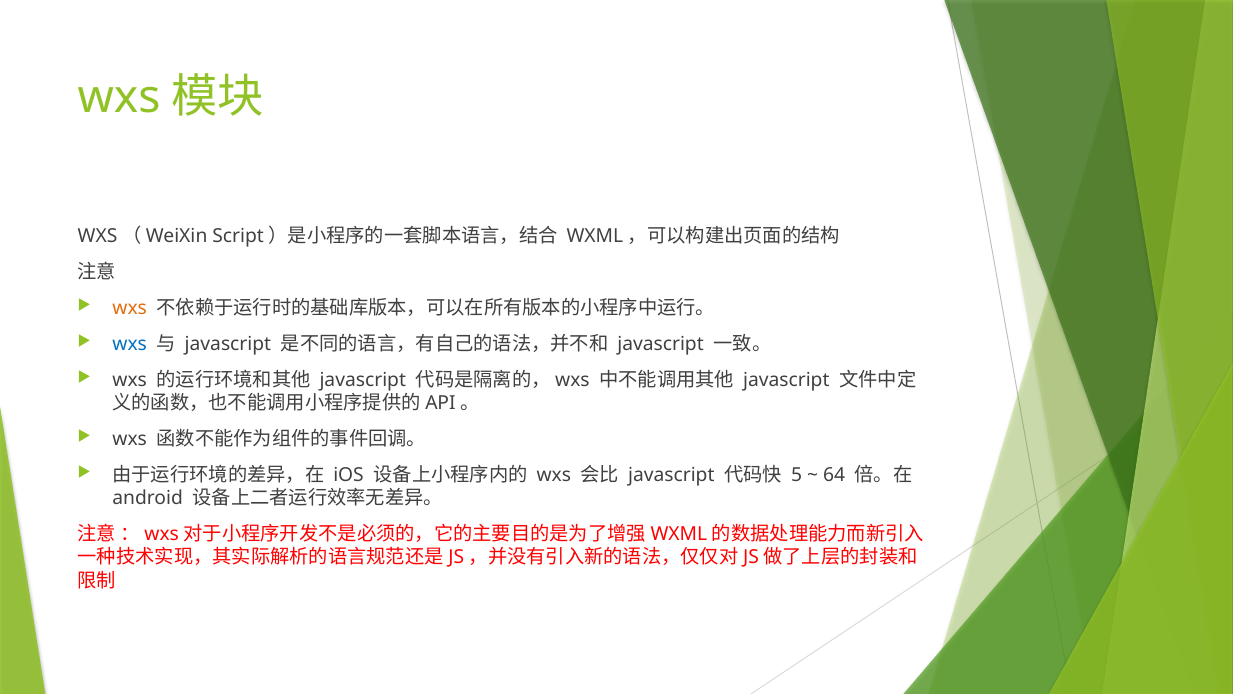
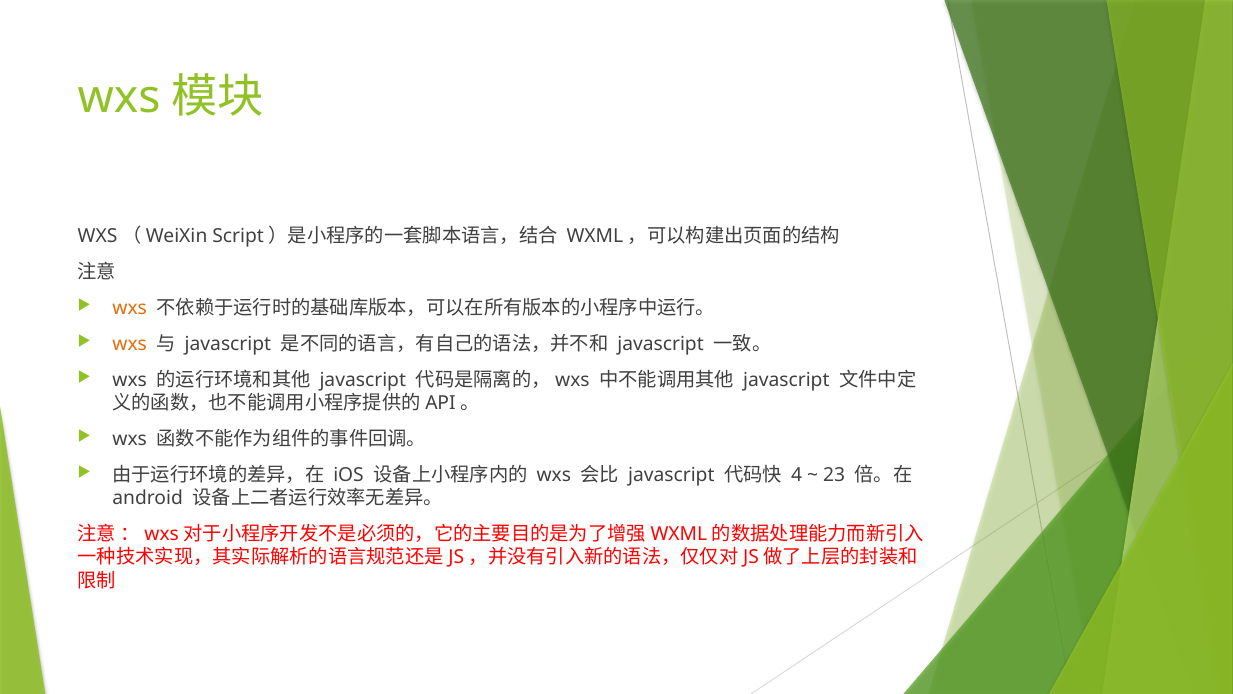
wxs at (130, 344) colour: blue -> orange
5: 5 -> 4
64: 64 -> 23
